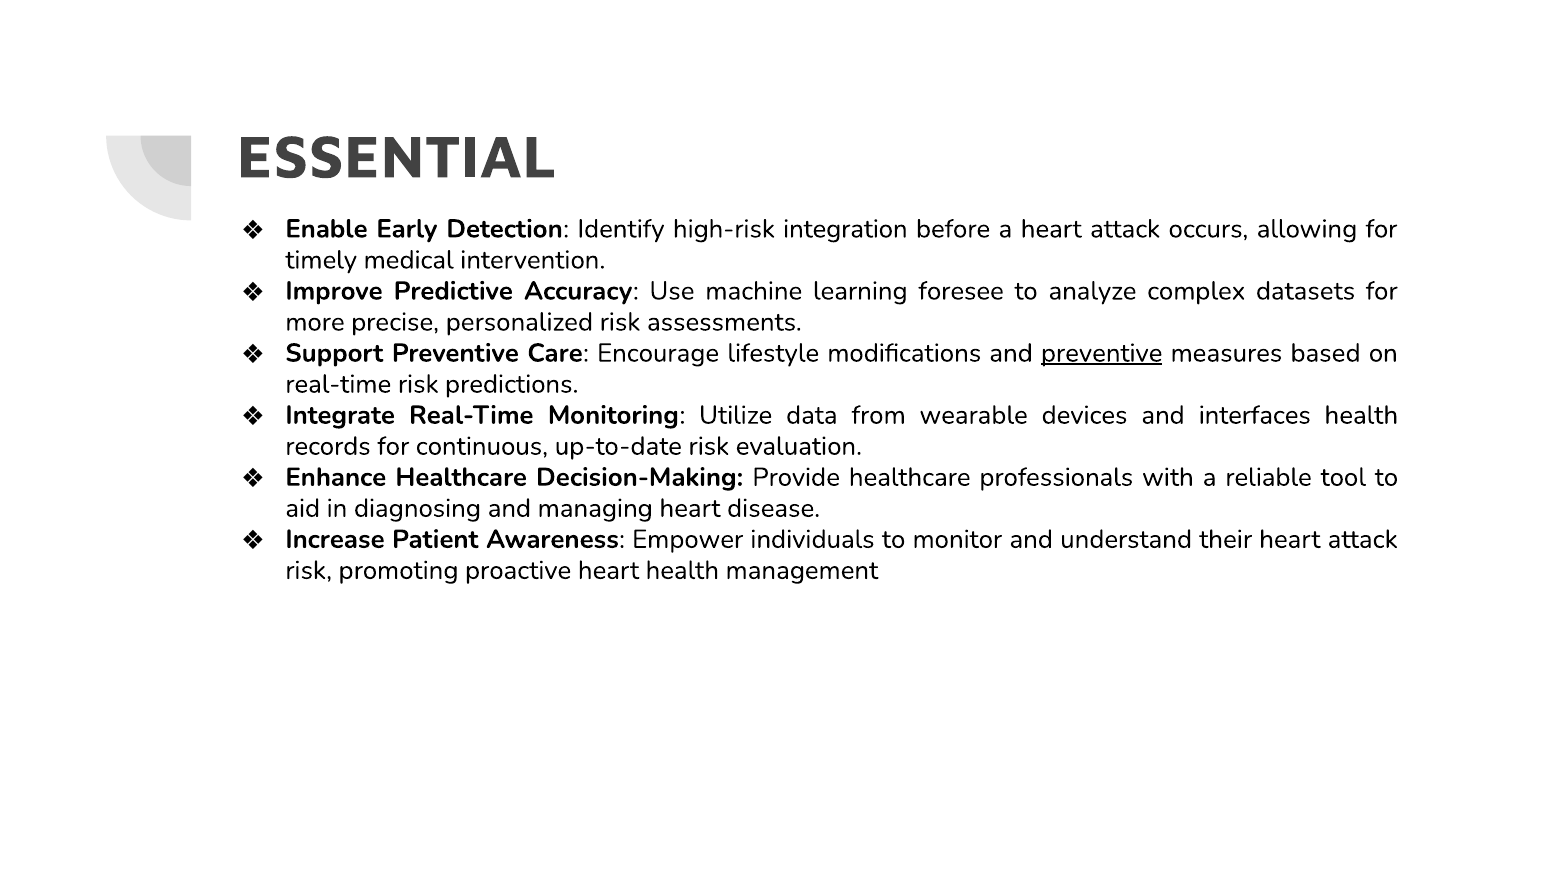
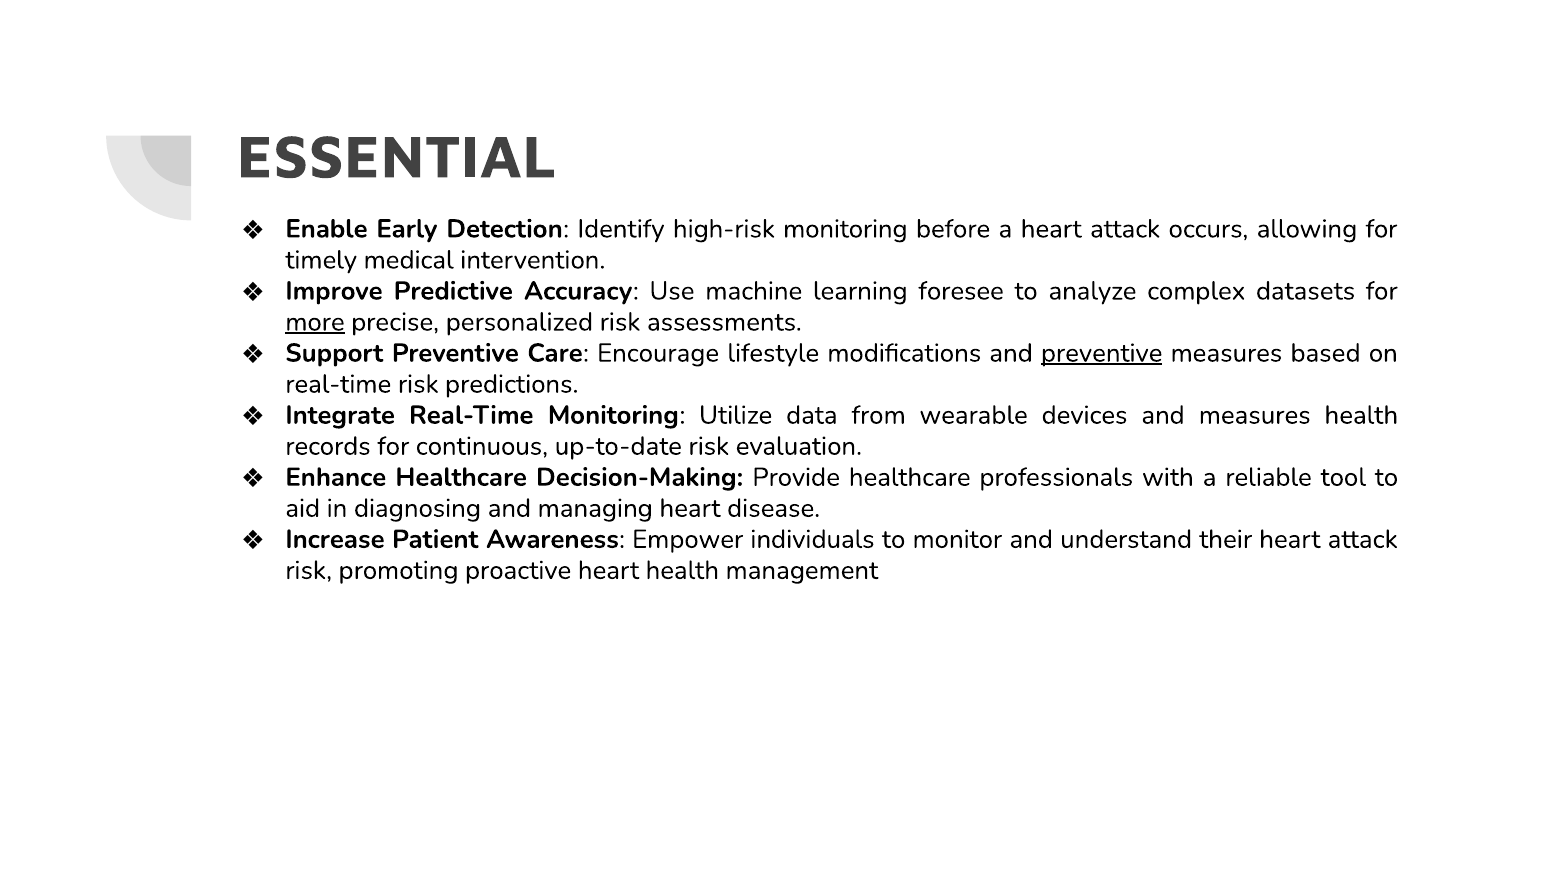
high-risk integration: integration -> monitoring
more underline: none -> present
and interfaces: interfaces -> measures
